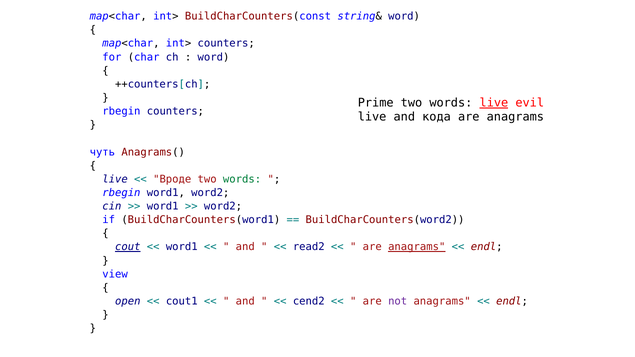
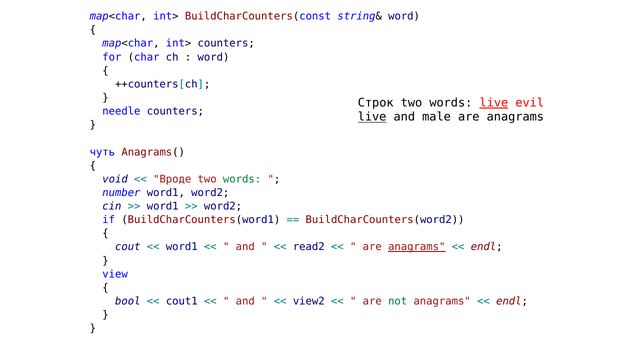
Prime: Prime -> Строк
rbegin at (121, 111): rbegin -> needle
live at (372, 117) underline: none -> present
кода: кода -> male
live at (115, 179): live -> void
rbegin at (121, 193): rbegin -> number
cout underline: present -> none
open: open -> bool
cend2: cend2 -> view2
not colour: purple -> green
